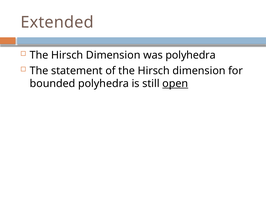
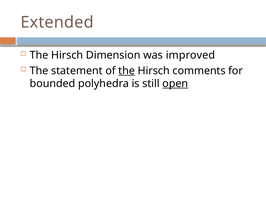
was polyhedra: polyhedra -> improved
the at (127, 70) underline: none -> present
dimension at (199, 70): dimension -> comments
